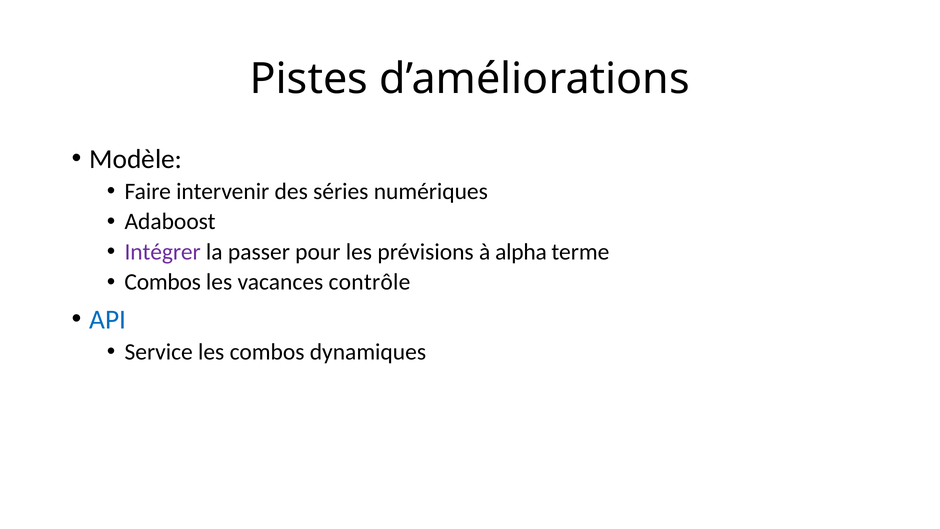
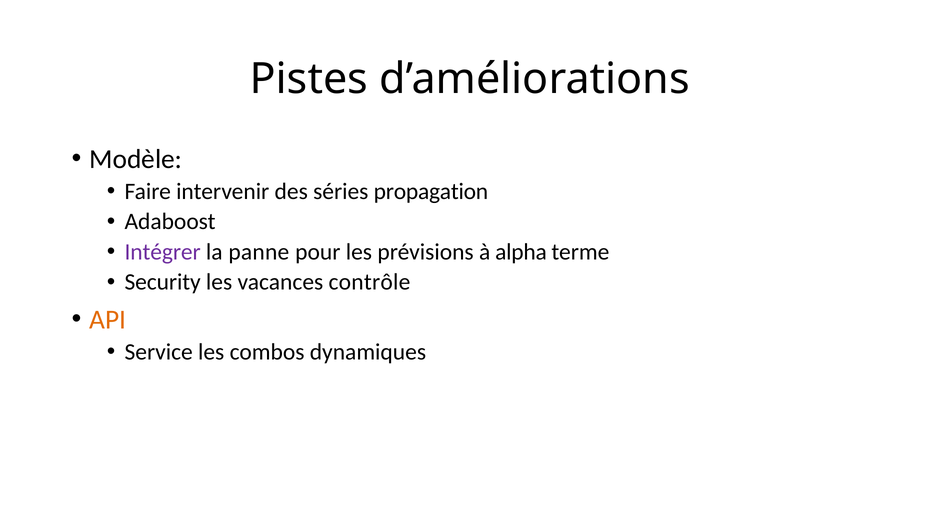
numériques: numériques -> propagation
passer: passer -> panne
Combos at (163, 282): Combos -> Security
API colour: blue -> orange
